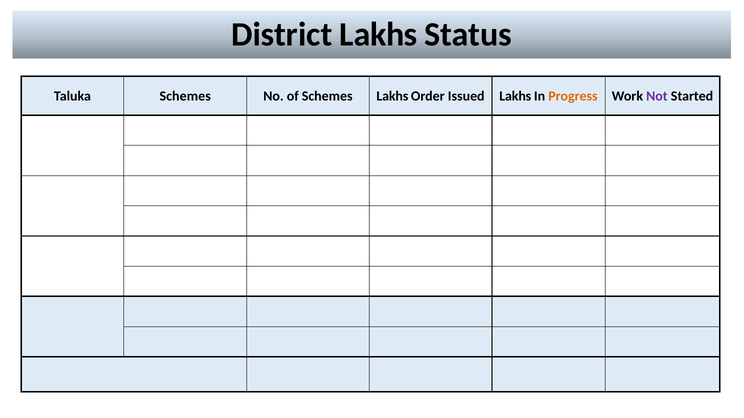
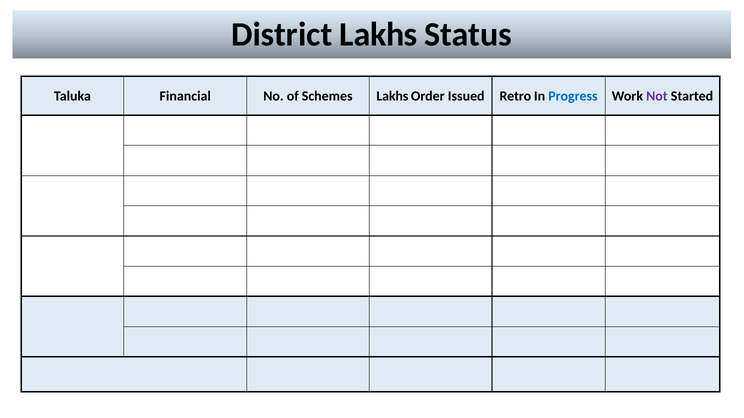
Taluka Schemes: Schemes -> Financial
Issued Lakhs: Lakhs -> Retro
Progress colour: orange -> blue
